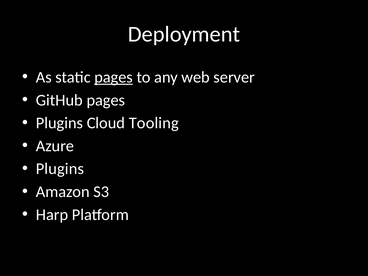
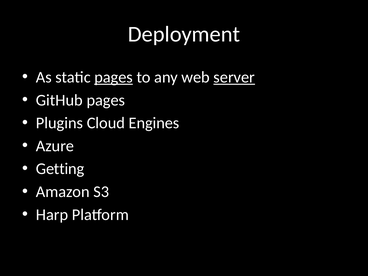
server underline: none -> present
Tooling: Tooling -> Engines
Plugins at (60, 169): Plugins -> Getting
